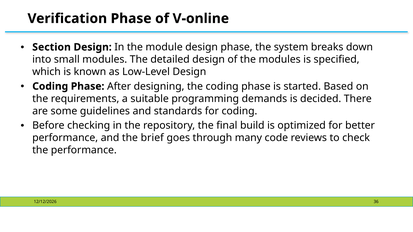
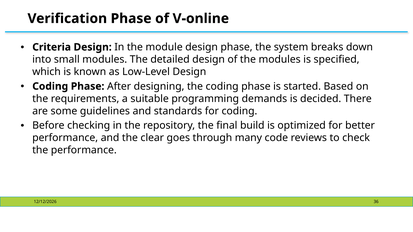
Section: Section -> Criteria
brief: brief -> clear
